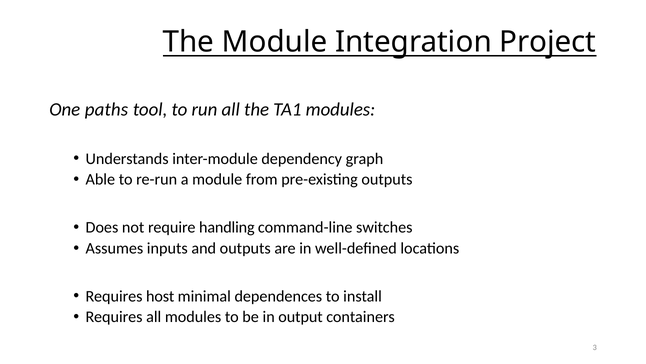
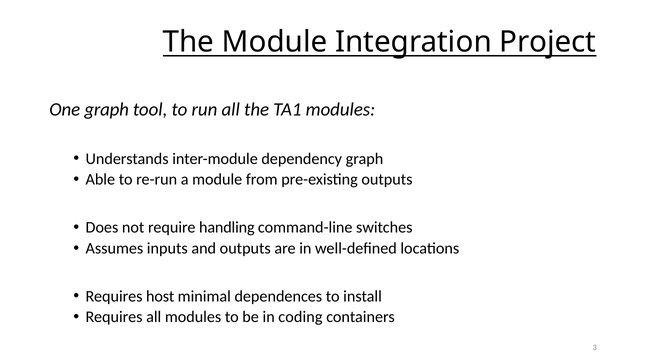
One paths: paths -> graph
output: output -> coding
